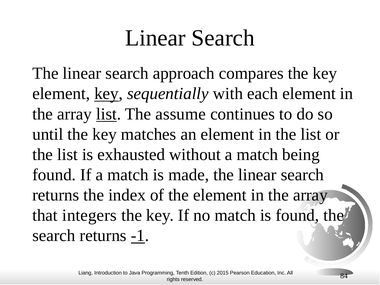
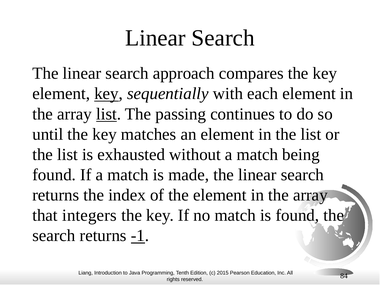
assume: assume -> passing
